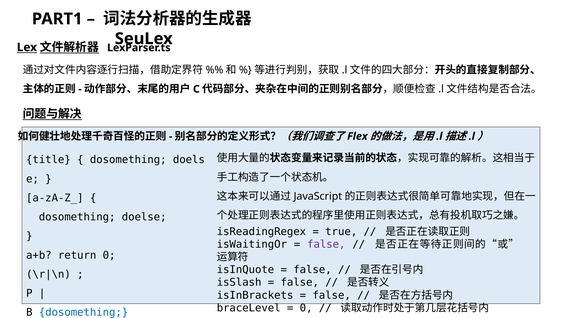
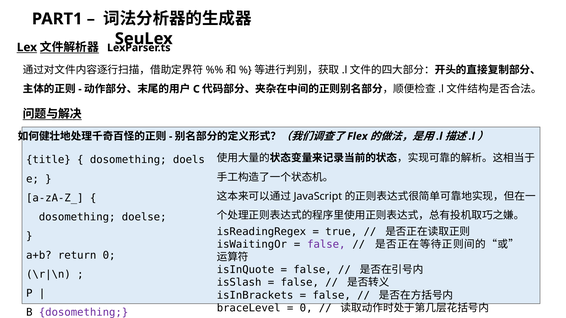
dosomething at (84, 313) colour: blue -> purple
